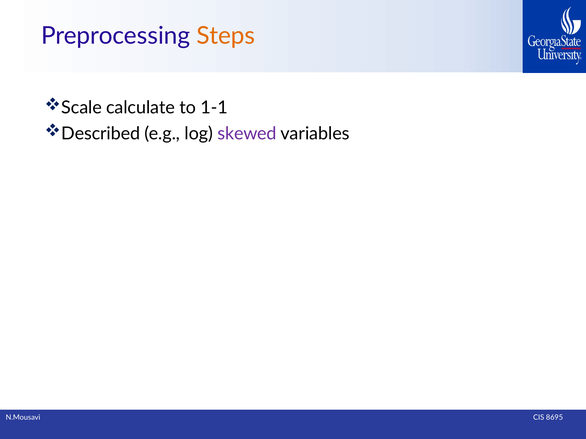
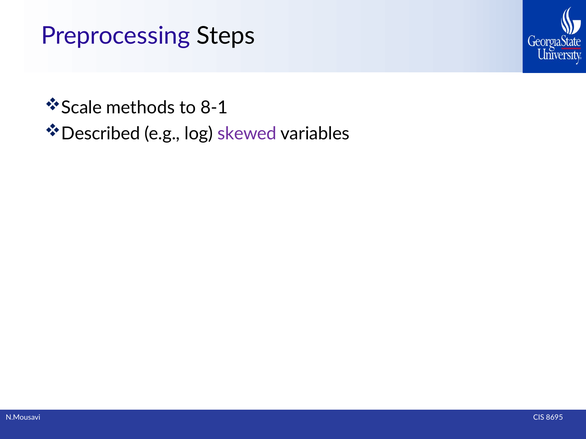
Steps colour: orange -> black
calculate: calculate -> methods
1-1: 1-1 -> 8-1
